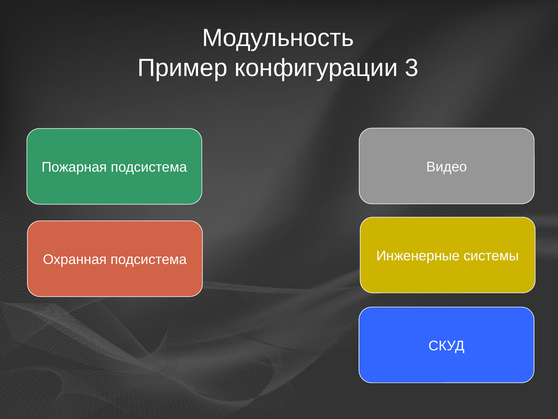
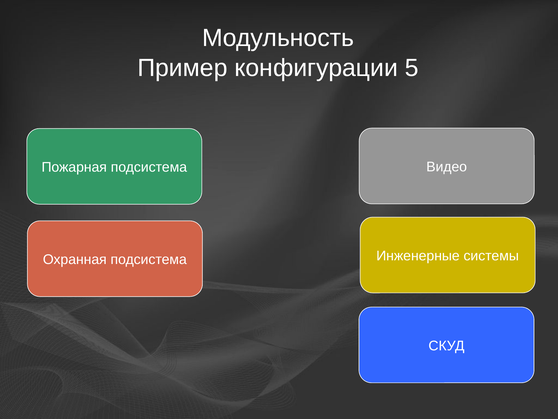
3: 3 -> 5
